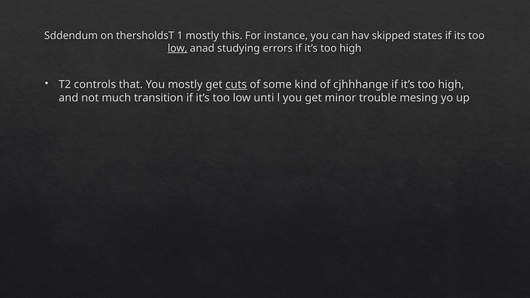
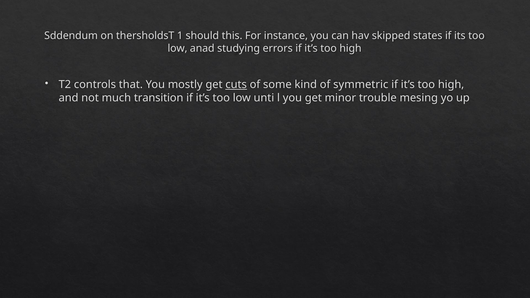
1 mostly: mostly -> should
low at (178, 48) underline: present -> none
cjhhhange: cjhhhange -> symmetric
